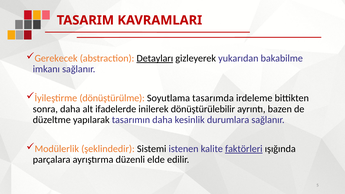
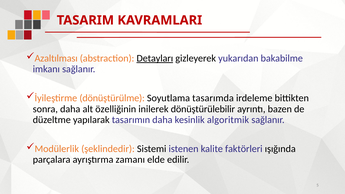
Gerekecek: Gerekecek -> Azaltılması
ifadelerde: ifadelerde -> özelliğinin
durumlara: durumlara -> algoritmik
faktörleri underline: present -> none
düzenli: düzenli -> zamanı
